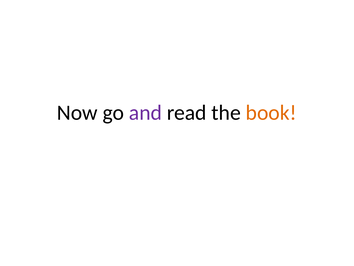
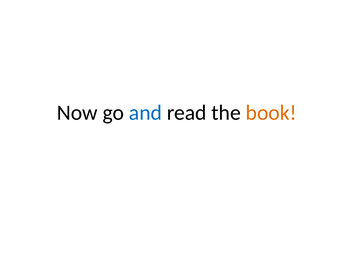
and colour: purple -> blue
